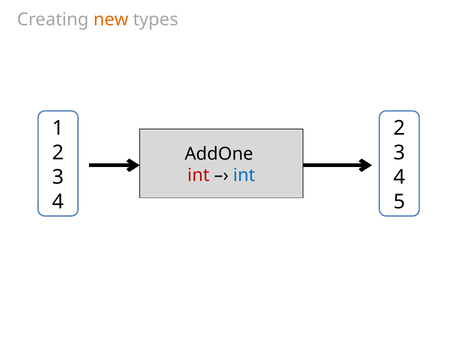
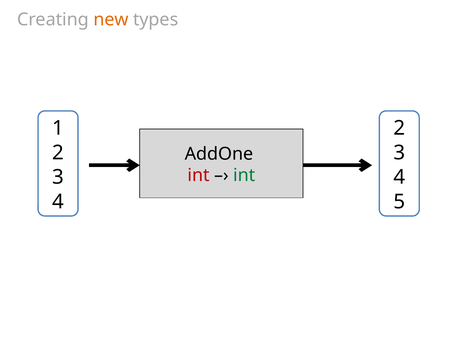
int at (244, 176) colour: blue -> green
